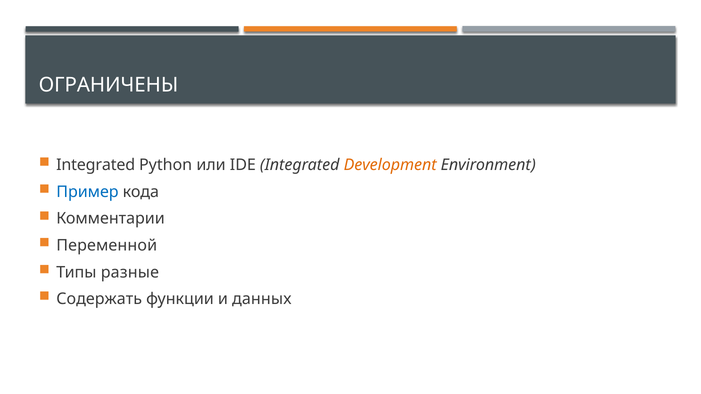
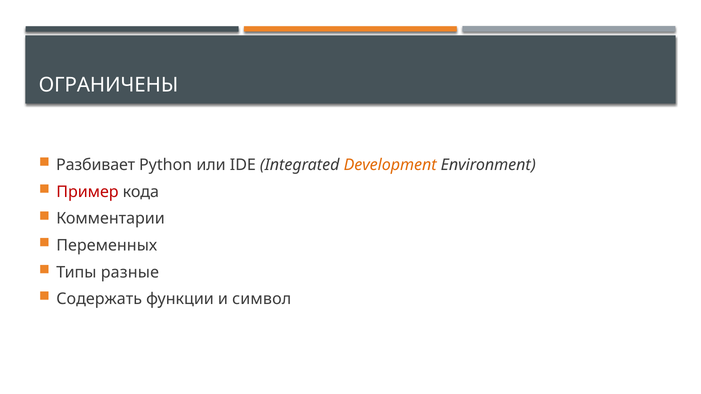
Integrated at (96, 165): Integrated -> Разбивает
Пример colour: blue -> red
Переменной: Переменной -> Переменных
данных: данных -> символ
